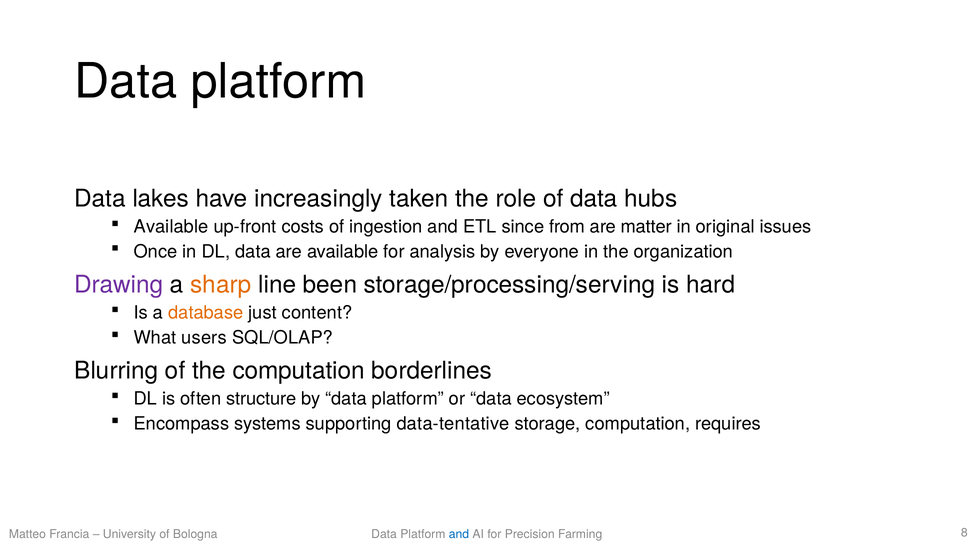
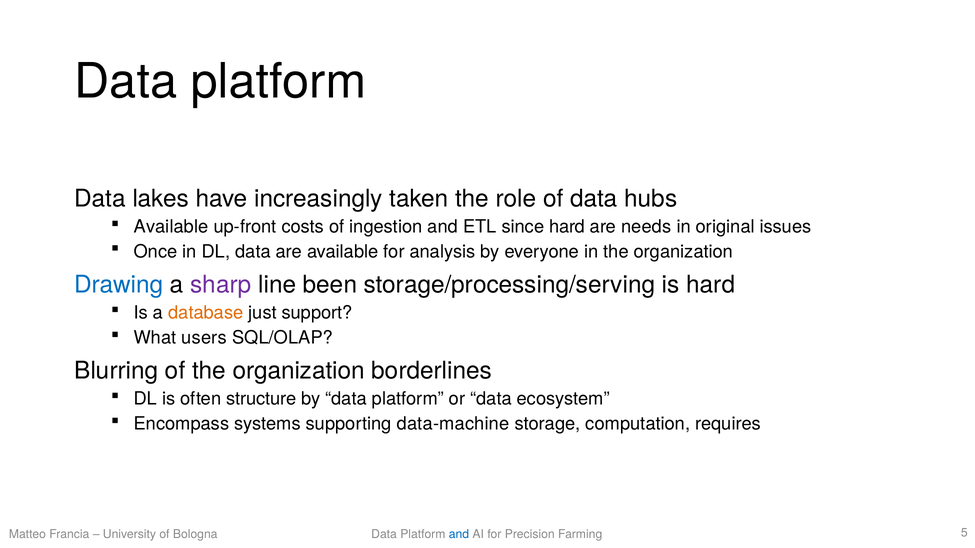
since from: from -> hard
matter: matter -> needs
Drawing colour: purple -> blue
sharp colour: orange -> purple
content: content -> support
of the computation: computation -> organization
data-tentative: data-tentative -> data-machine
8: 8 -> 5
